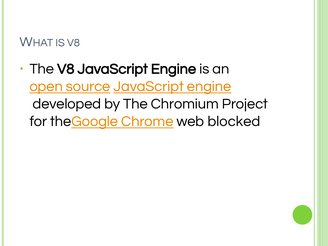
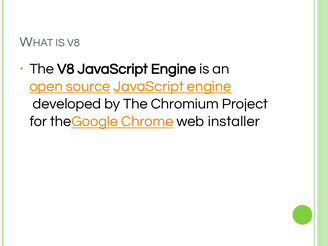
blocked: blocked -> installer
